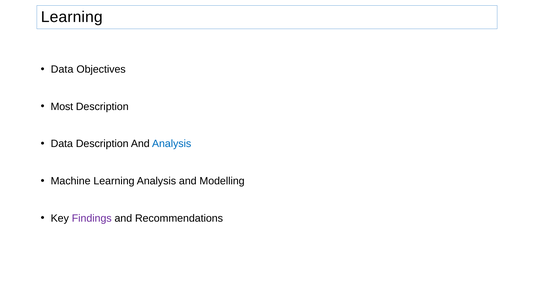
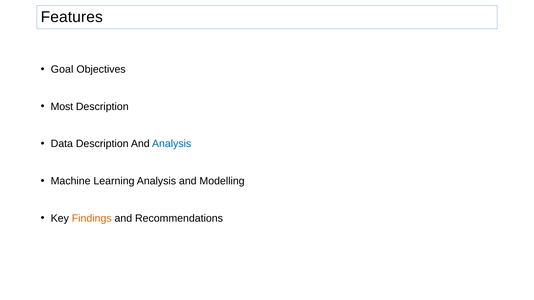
Learning at (72, 17): Learning -> Features
Data at (62, 70): Data -> Goal
Findings colour: purple -> orange
